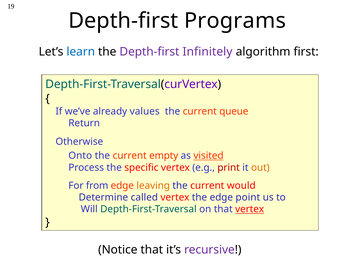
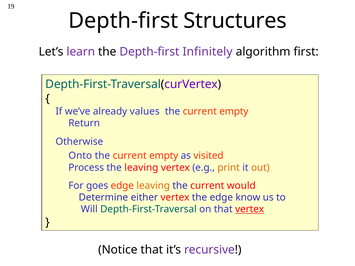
Programs: Programs -> Structures
learn colour: blue -> purple
queue at (234, 111): queue -> empty
visited underline: present -> none
the specific: specific -> leaving
print colour: red -> orange
from: from -> goes
called: called -> either
point: point -> know
